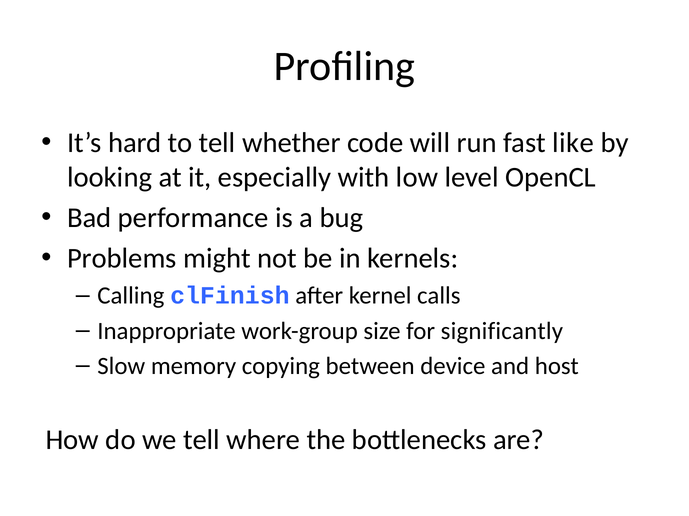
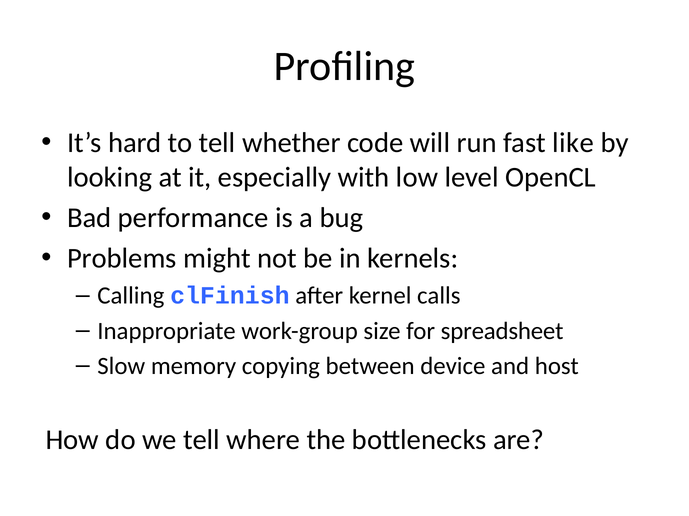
significantly: significantly -> spreadsheet
